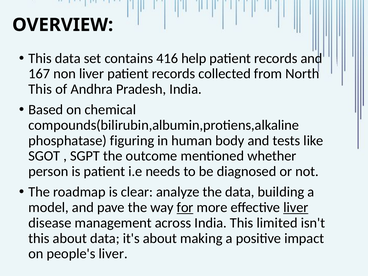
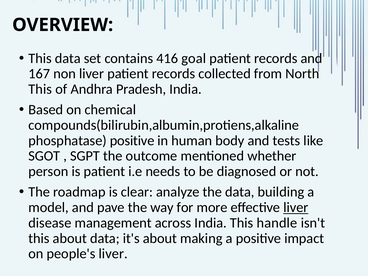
help: help -> goal
phosphatase figuring: figuring -> positive
for underline: present -> none
limited: limited -> handle
